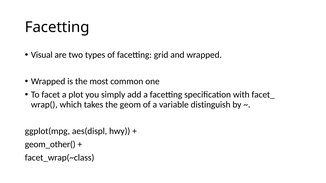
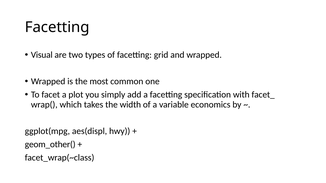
geom: geom -> width
distinguish: distinguish -> economics
